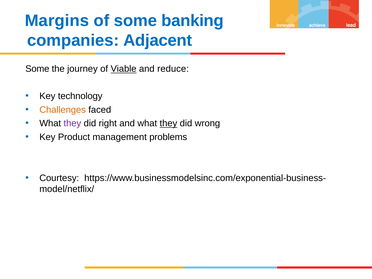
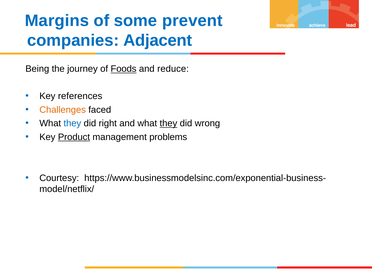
banking: banking -> prevent
Some at (37, 69): Some -> Being
Viable: Viable -> Foods
technology: technology -> references
they at (72, 123) colour: purple -> blue
Product underline: none -> present
